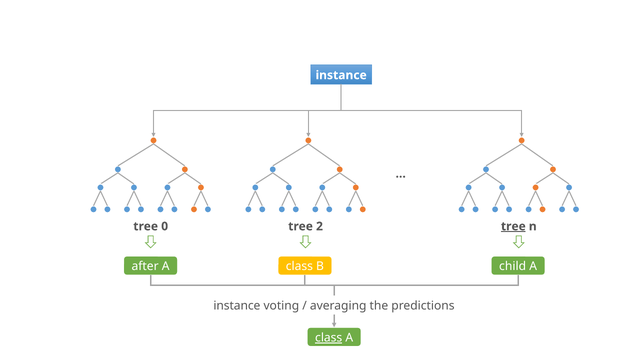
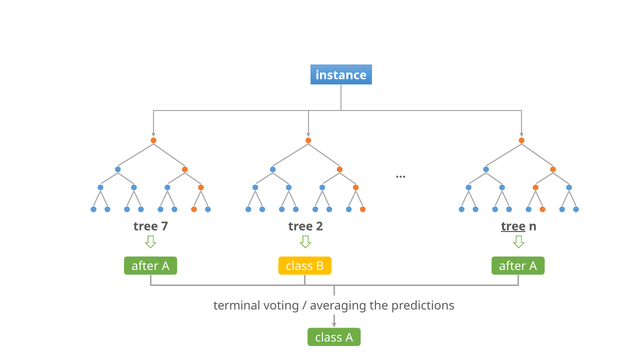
0: 0 -> 7
B child: child -> after
instance at (237, 306): instance -> terminal
class at (329, 337) underline: present -> none
